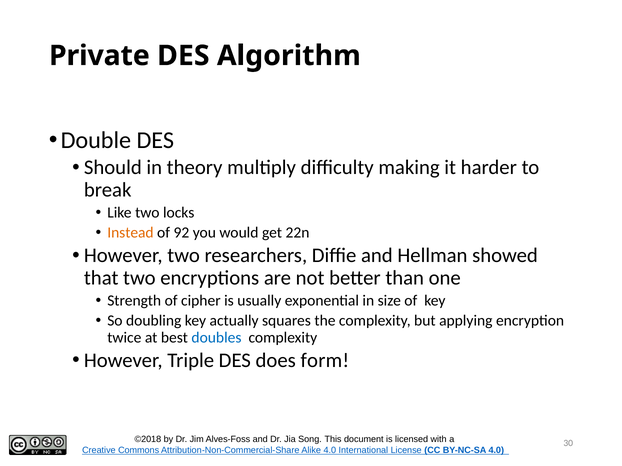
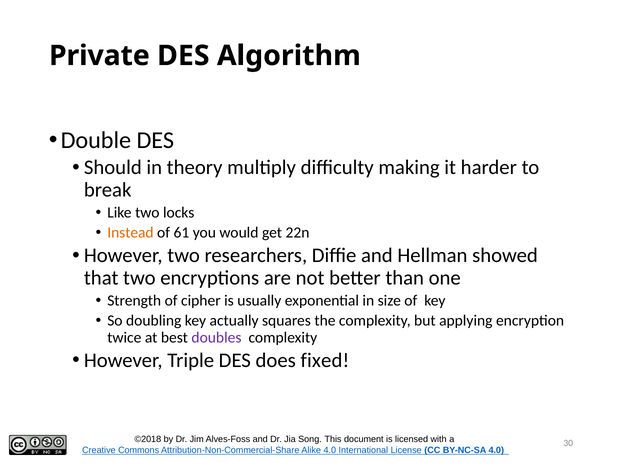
92: 92 -> 61
doubles colour: blue -> purple
form: form -> fixed
